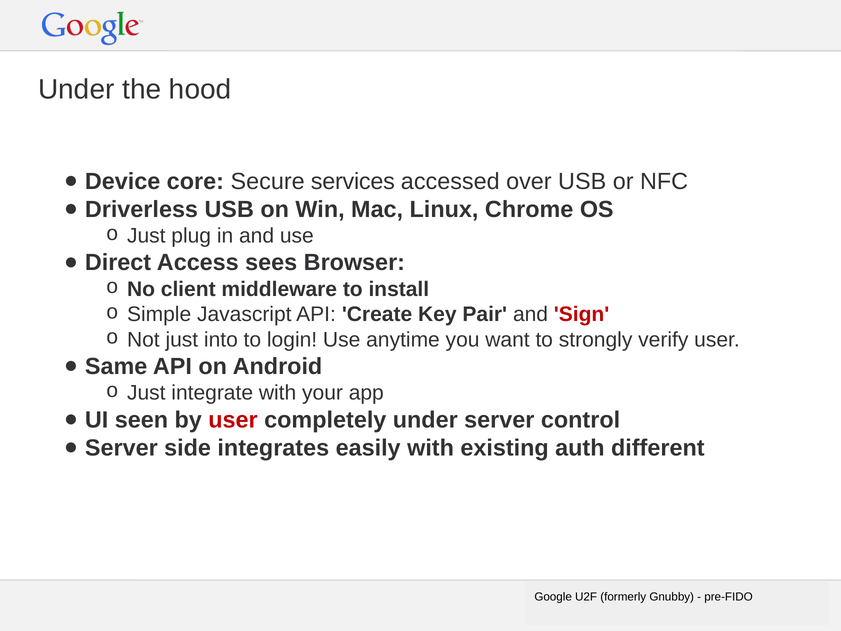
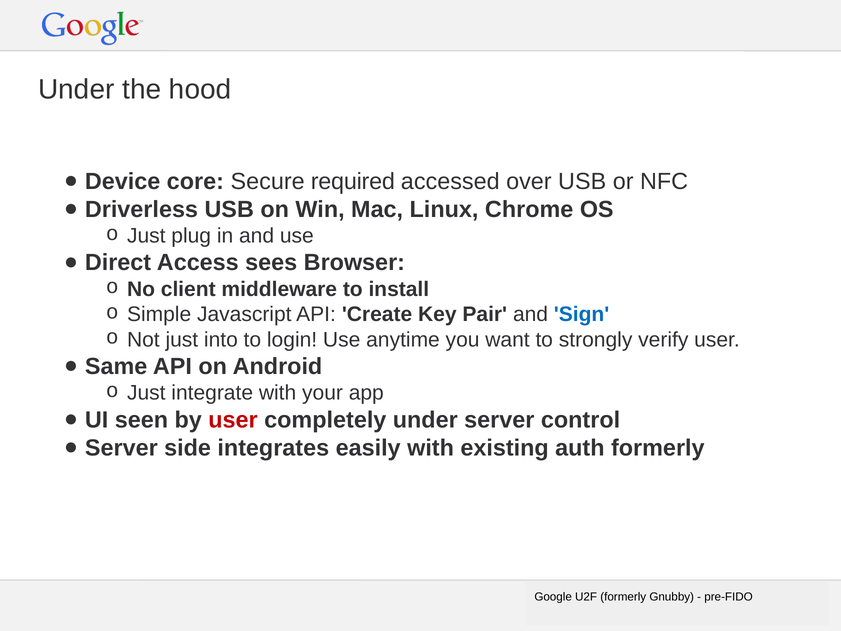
services: services -> required
Sign colour: red -> blue
auth different: different -> formerly
